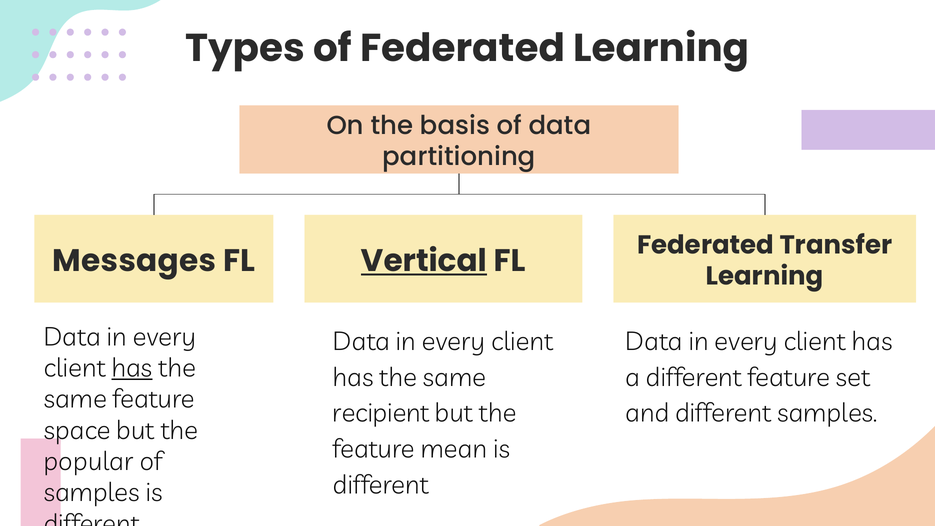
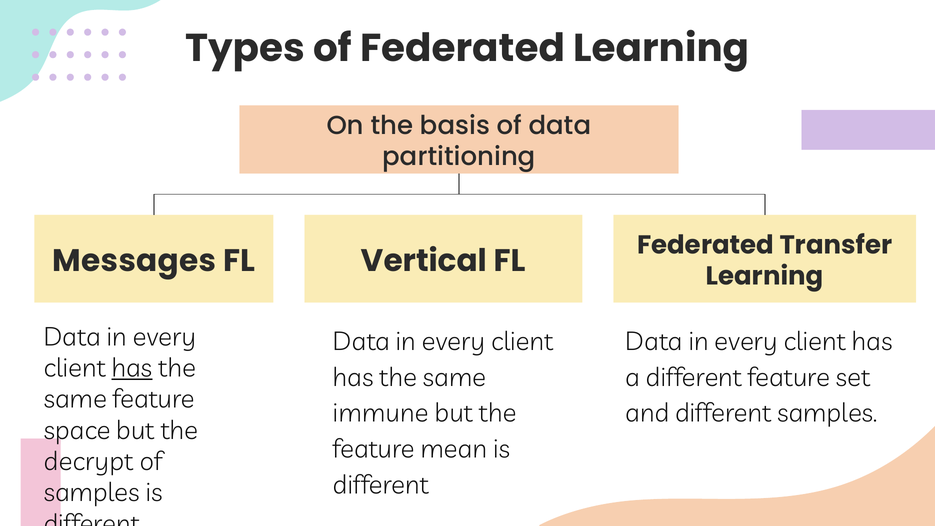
Vertical underline: present -> none
recipient: recipient -> immune
popular: popular -> decrypt
